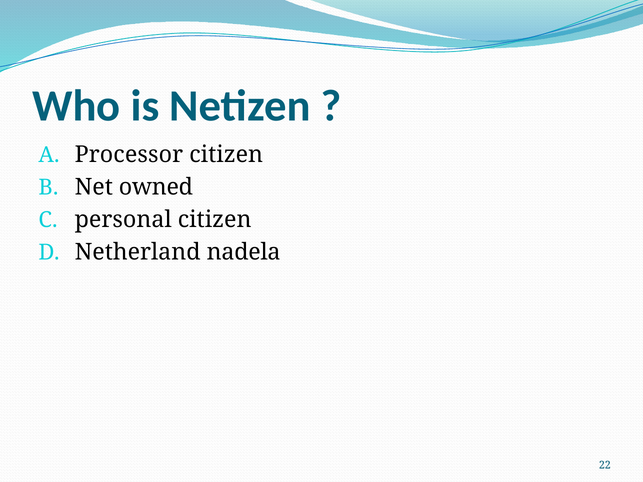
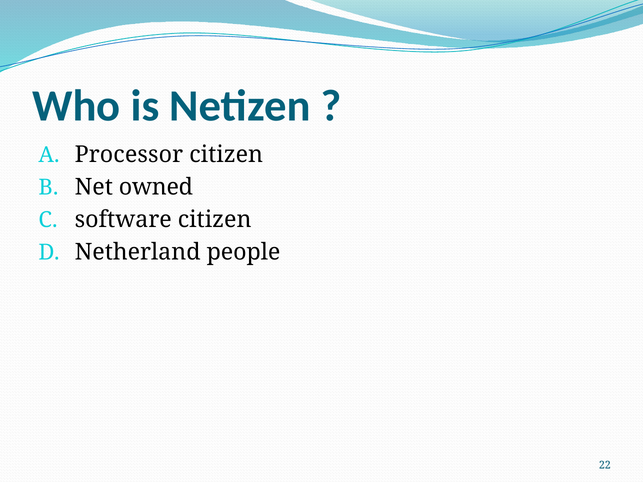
personal: personal -> software
nadela: nadela -> people
